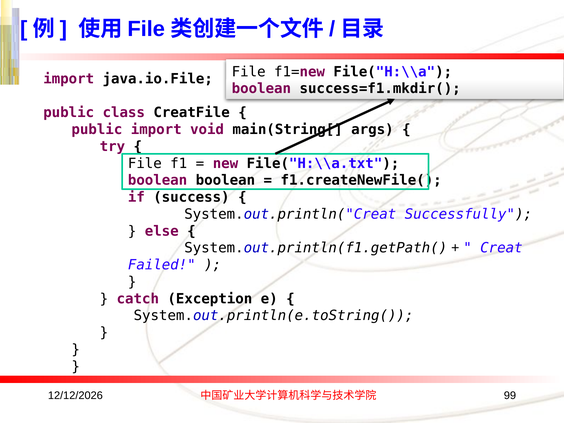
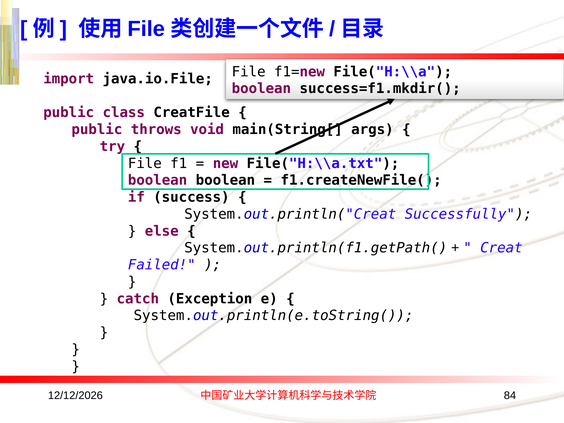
public import: import -> throws
99: 99 -> 84
